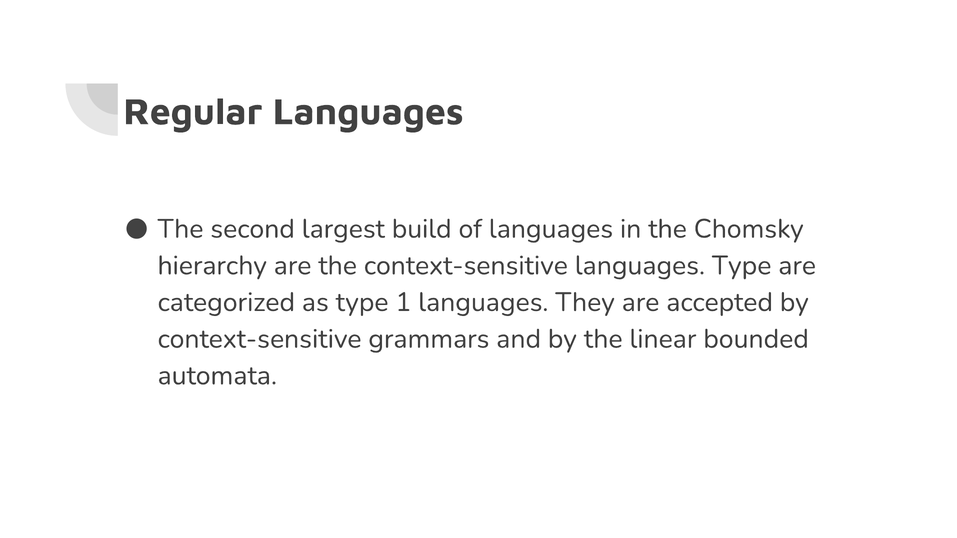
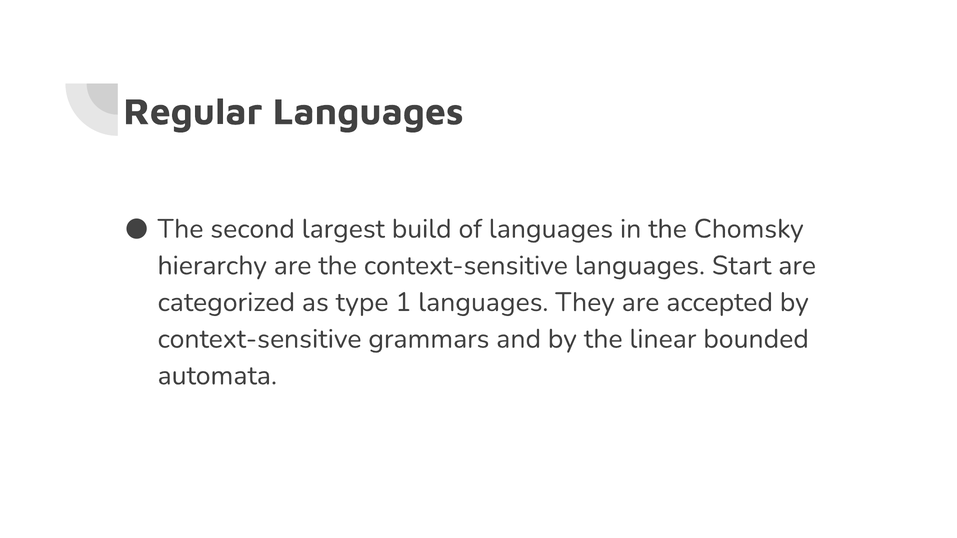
languages Type: Type -> Start
